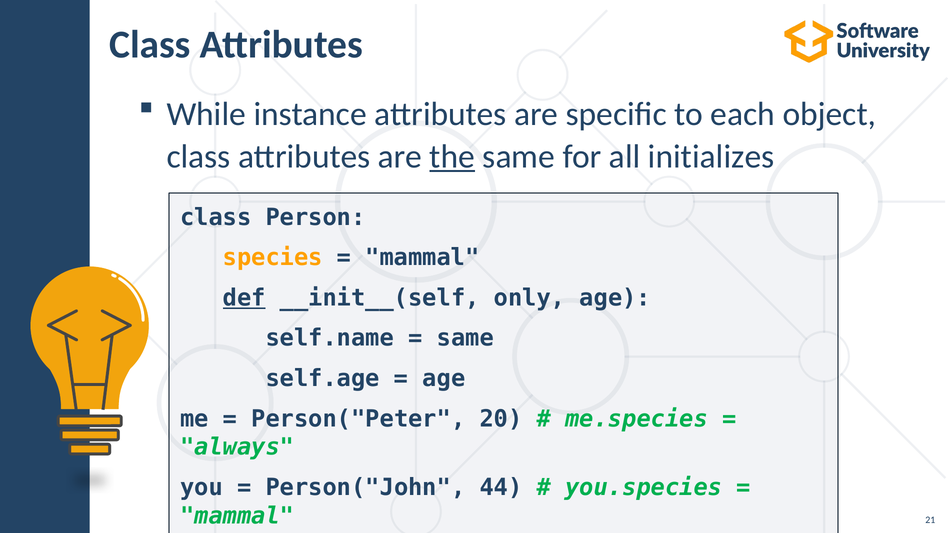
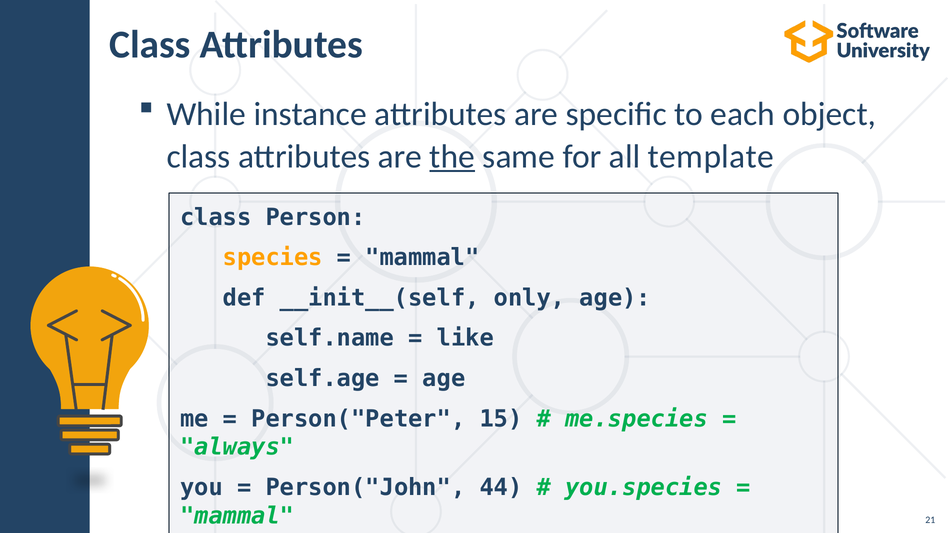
initializes: initializes -> template
def underline: present -> none
same at (465, 338): same -> like
20: 20 -> 15
